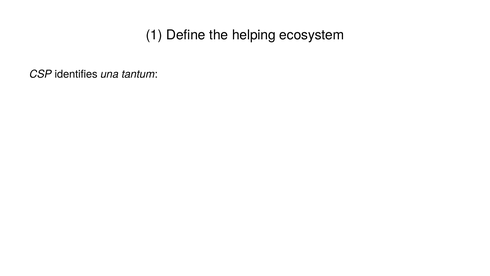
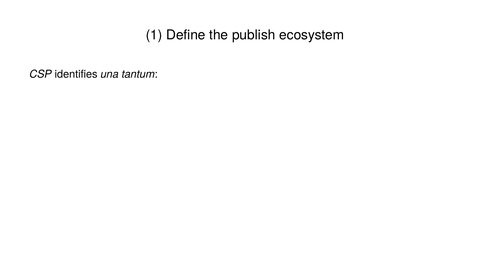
helping: helping -> publish
